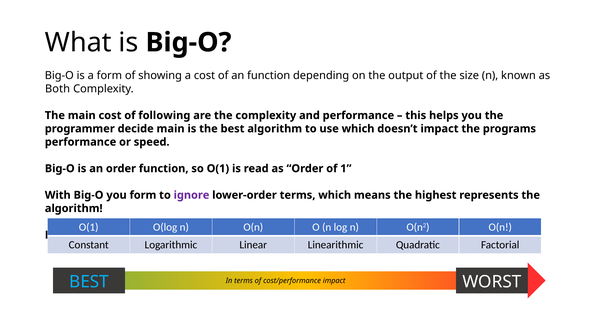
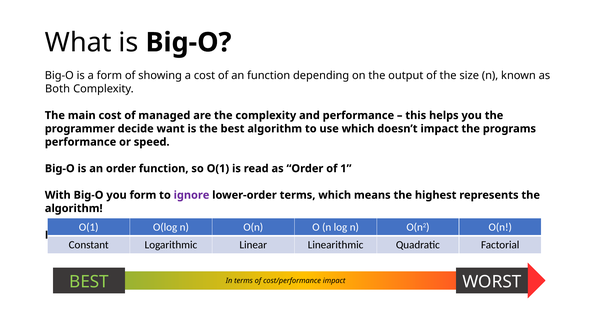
following: following -> managed
decide main: main -> want
BEST at (89, 281) colour: light blue -> light green
